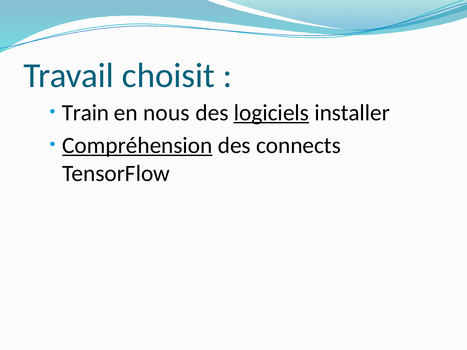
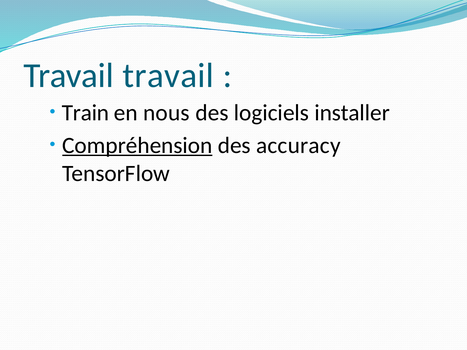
Travail choisit: choisit -> travail
logiciels underline: present -> none
connects: connects -> accuracy
